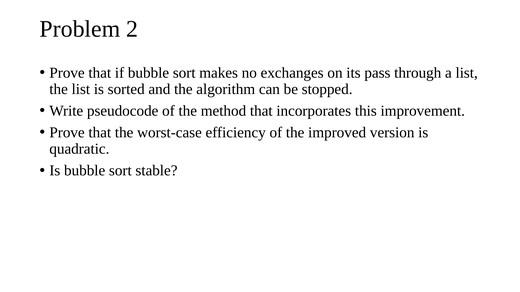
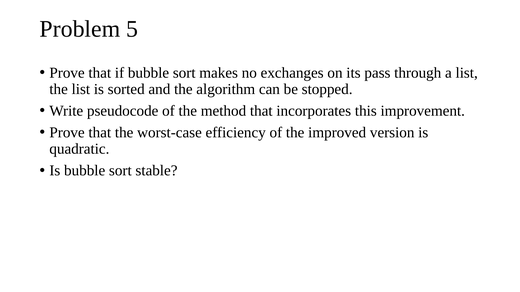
2: 2 -> 5
